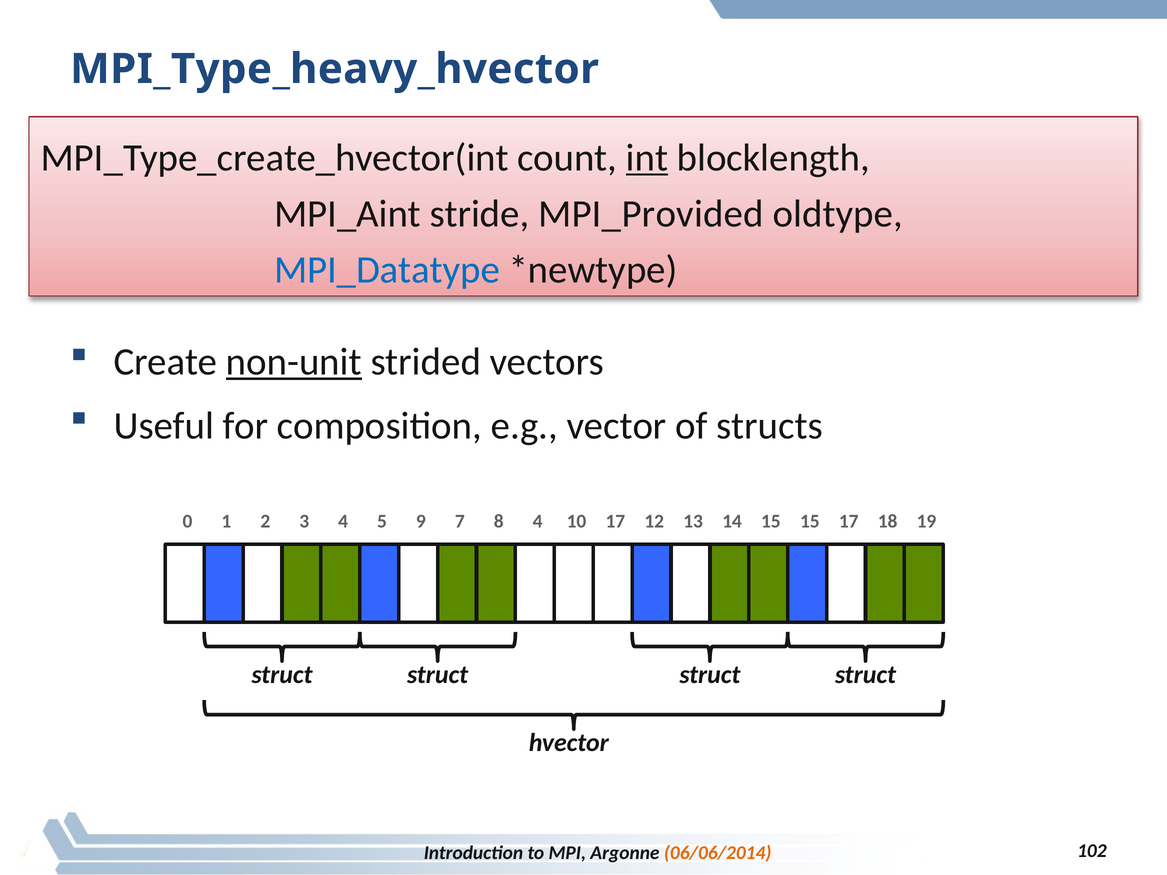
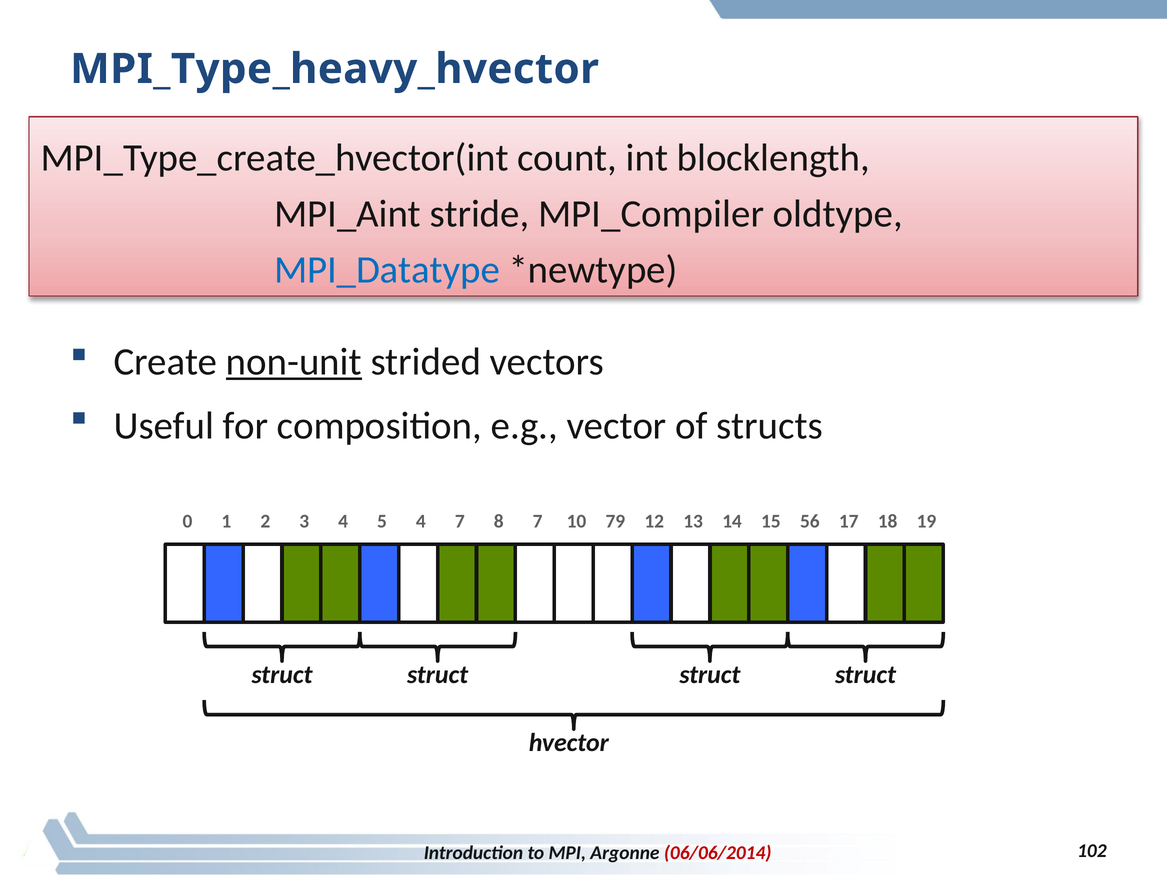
int underline: present -> none
MPI_Provided: MPI_Provided -> MPI_Compiler
5 9: 9 -> 4
8 4: 4 -> 7
10 17: 17 -> 79
15 15: 15 -> 56
06/06/2014 colour: orange -> red
